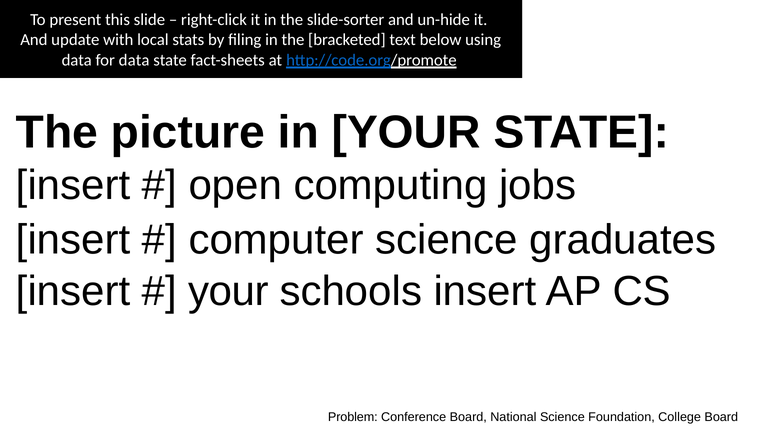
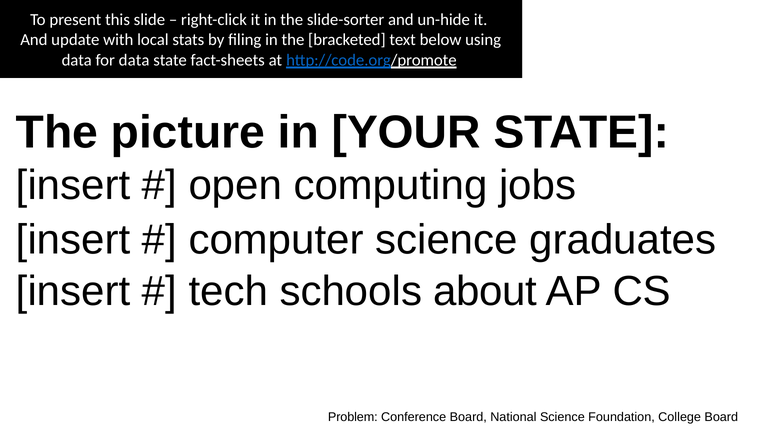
your at (228, 291): your -> tech
schools insert: insert -> about
